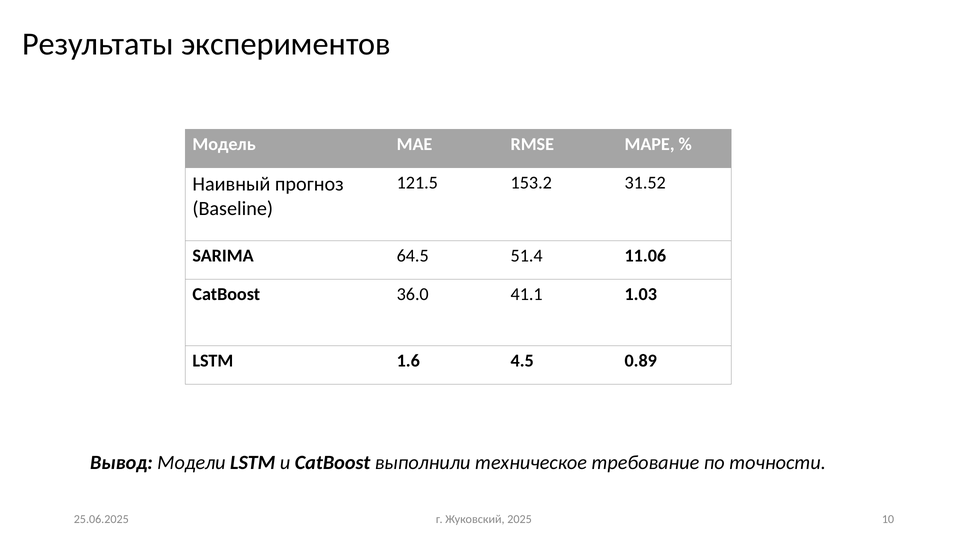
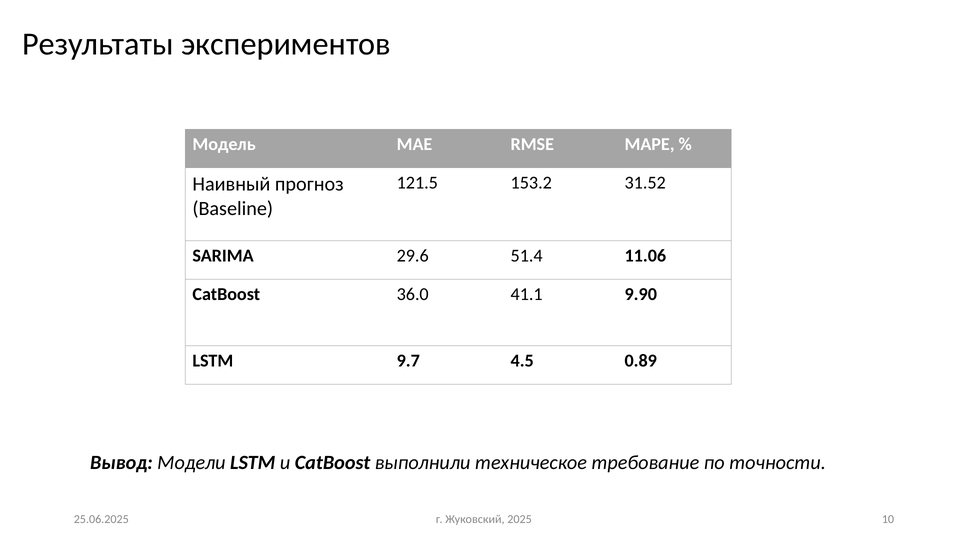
64.5: 64.5 -> 29.6
1.03: 1.03 -> 9.90
1.6: 1.6 -> 9.7
